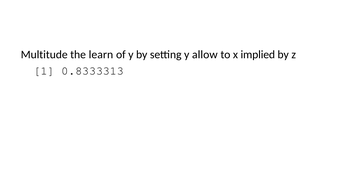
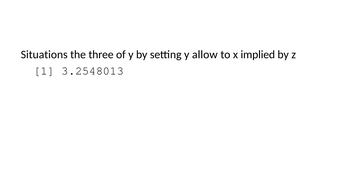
Multitude: Multitude -> Situations
learn: learn -> three
0.8333313: 0.8333313 -> 3.2548013
